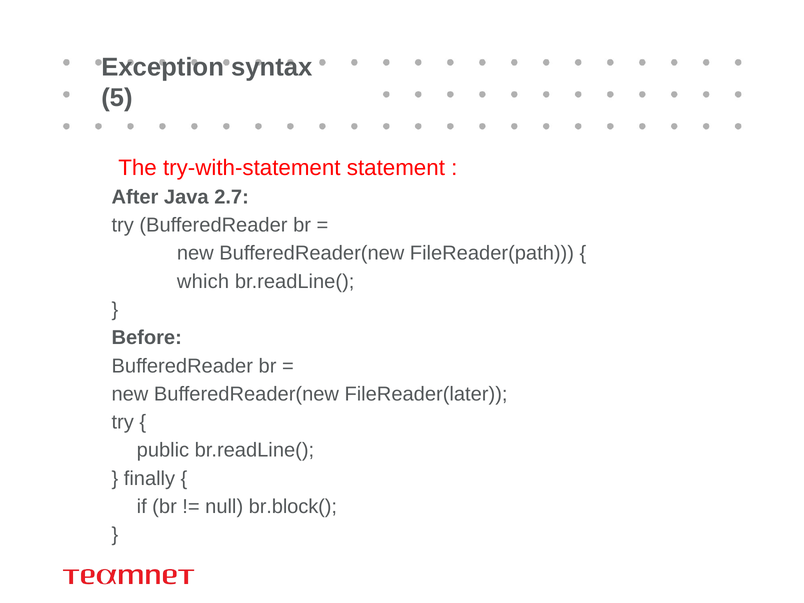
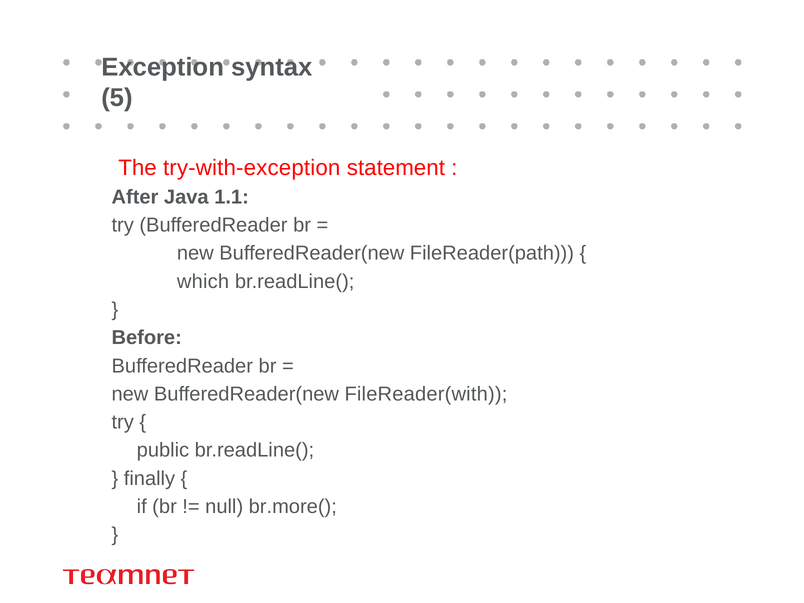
try-with-statement: try-with-statement -> try-with-exception
2.7: 2.7 -> 1.1
FileReader(later: FileReader(later -> FileReader(with
br.block(: br.block( -> br.more(
